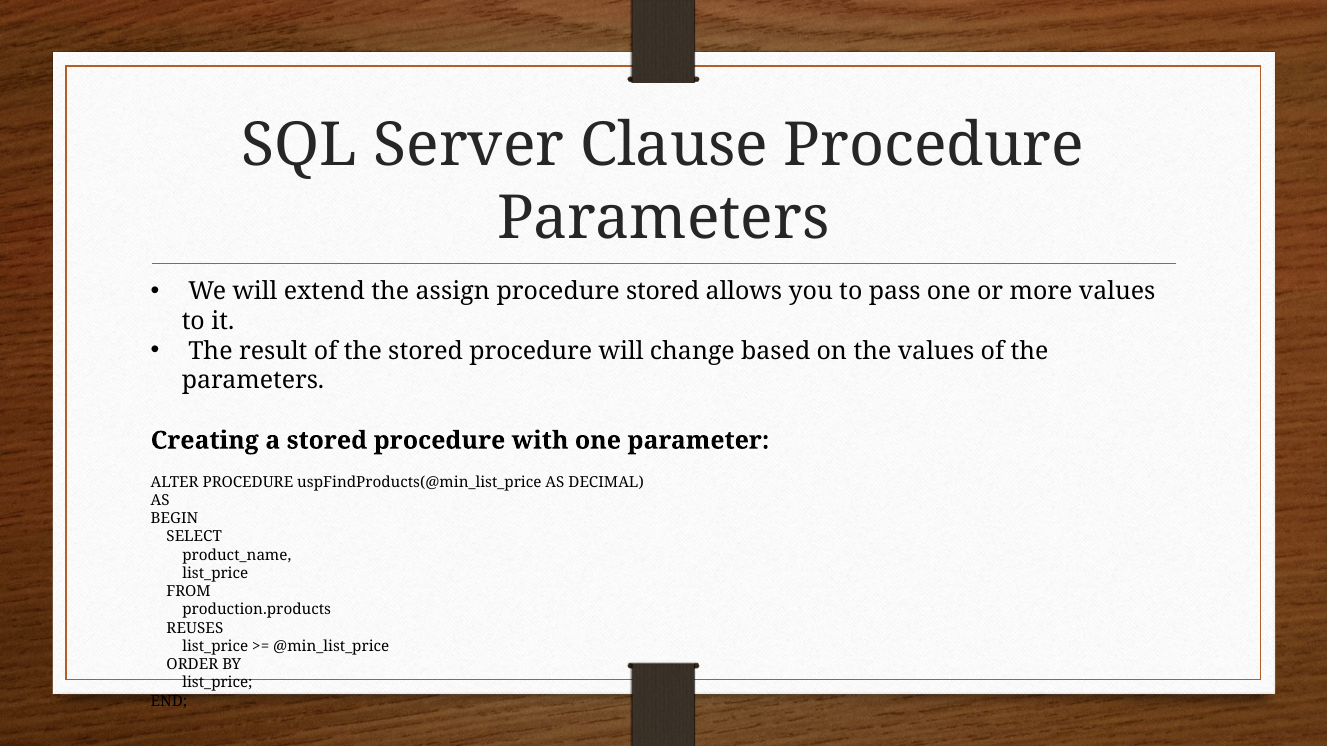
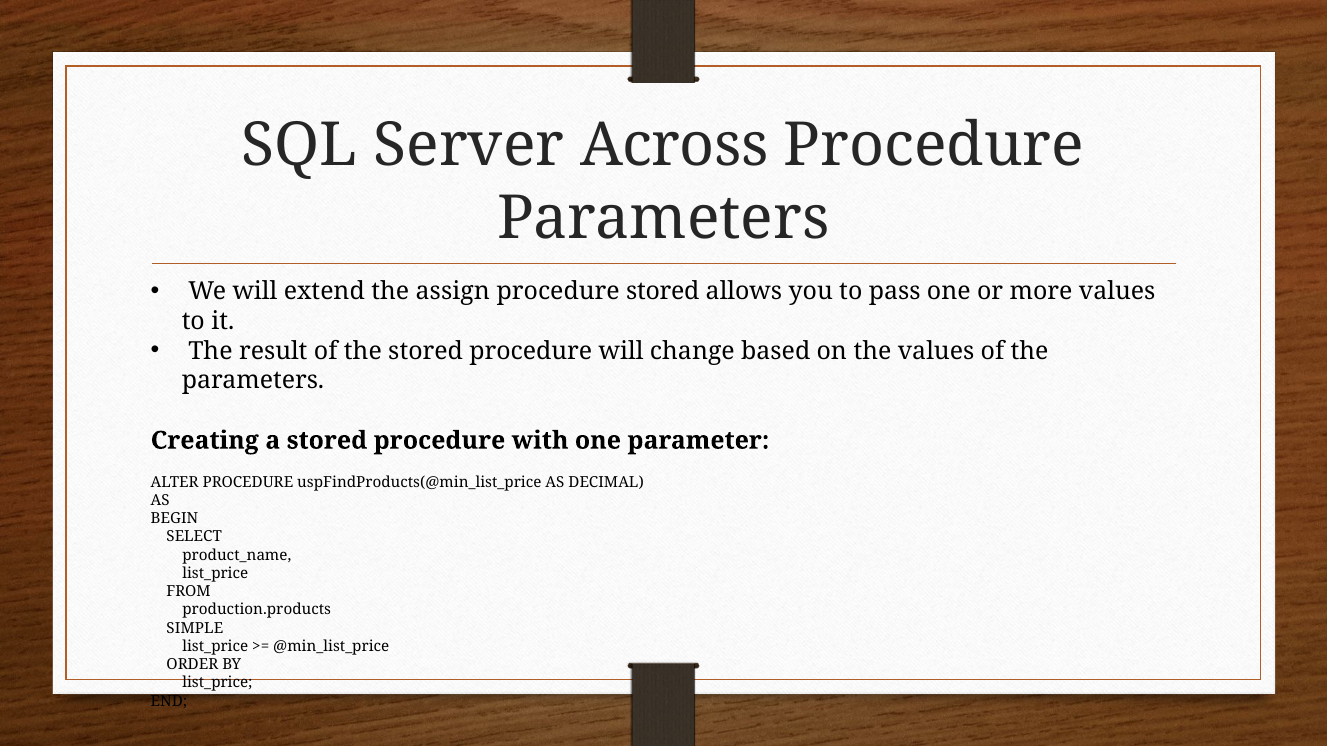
Clause: Clause -> Across
REUSES: REUSES -> SIMPLE
